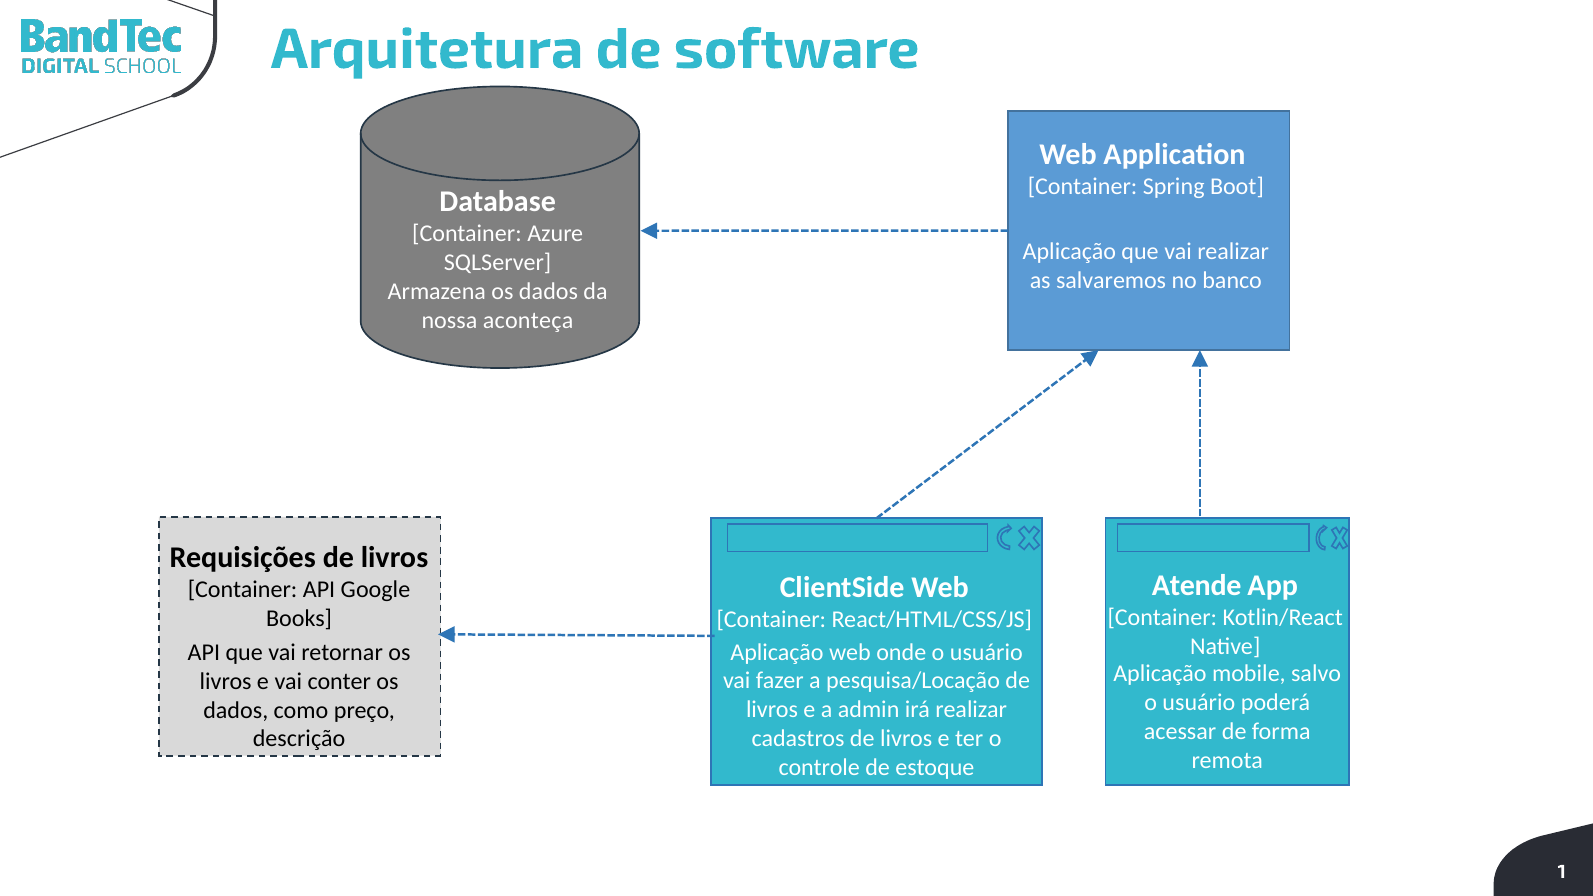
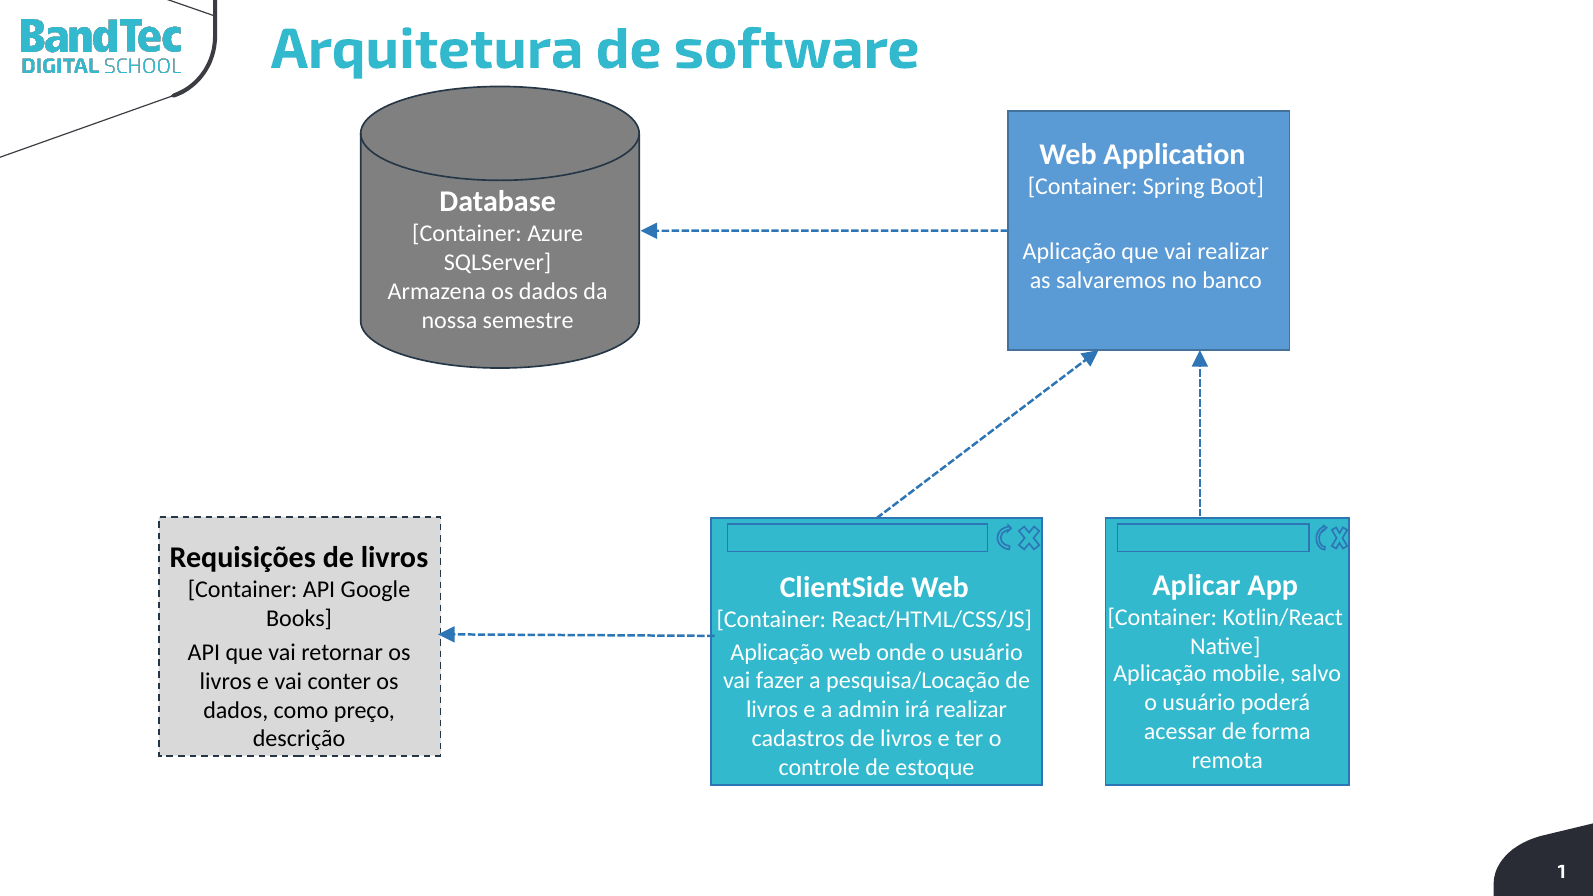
aconteça: aconteça -> semestre
Atende: Atende -> Aplicar
